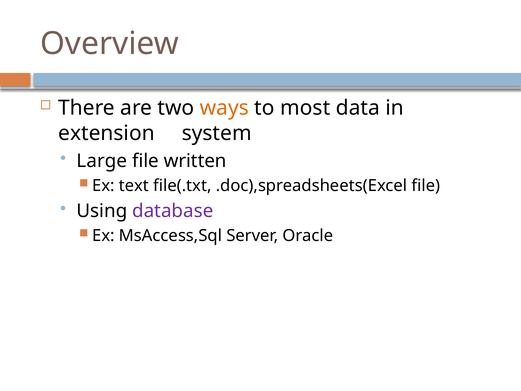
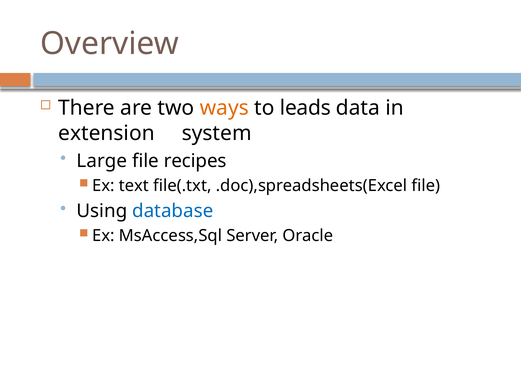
most: most -> leads
written: written -> recipes
database colour: purple -> blue
